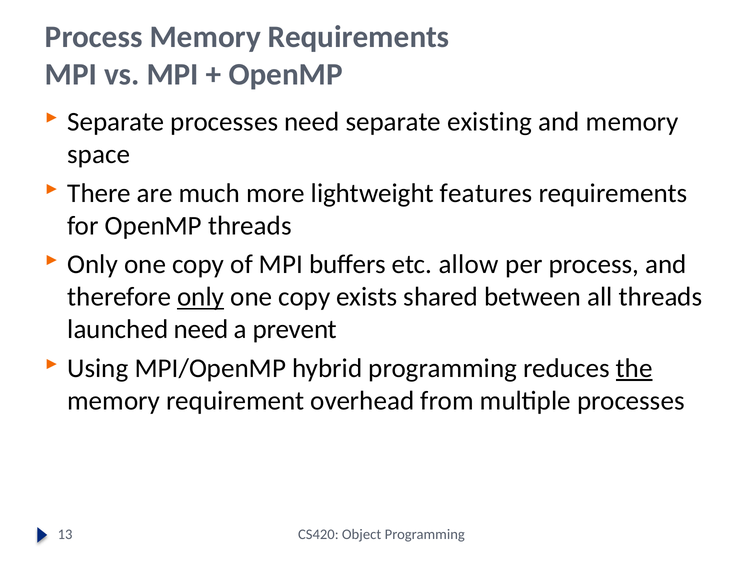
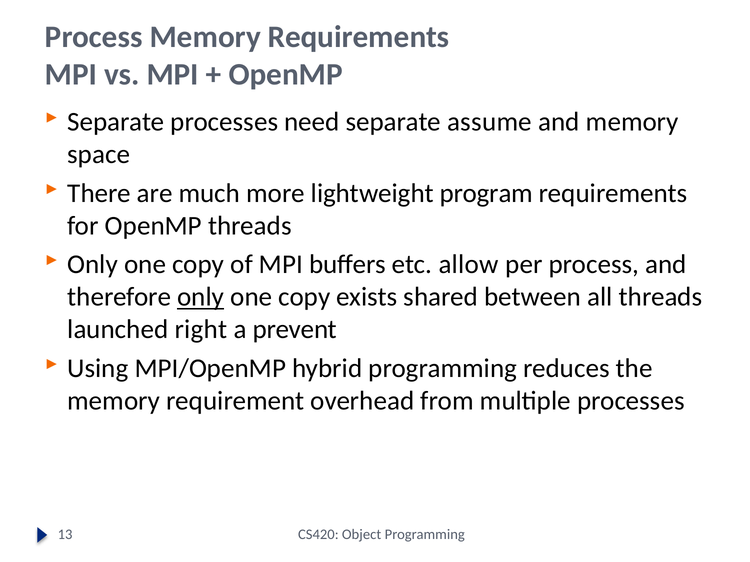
existing: existing -> assume
features: features -> program
launched need: need -> right
the underline: present -> none
